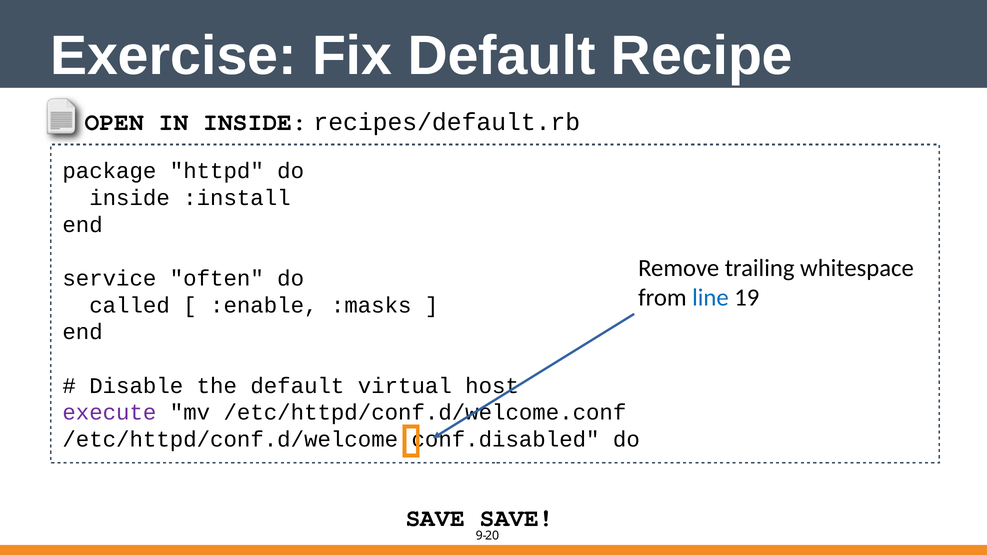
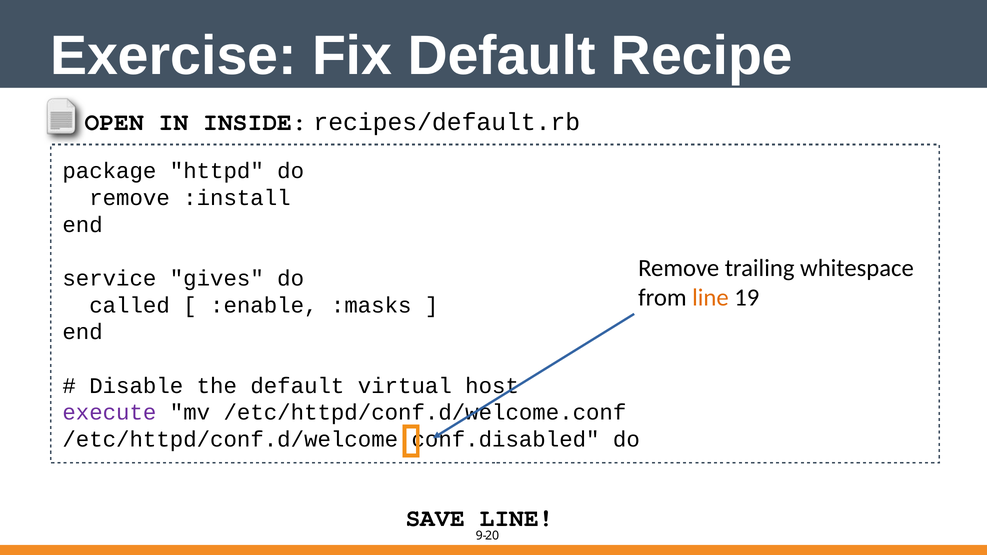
inside at (130, 198): inside -> remove
often: often -> gives
line at (710, 298) colour: blue -> orange
SAVE SAVE: SAVE -> LINE
